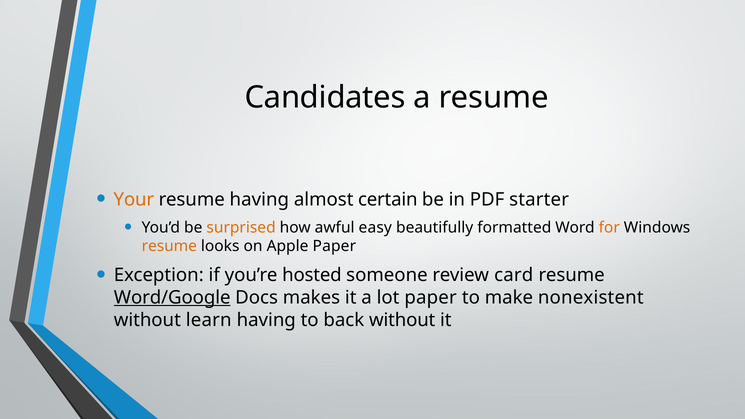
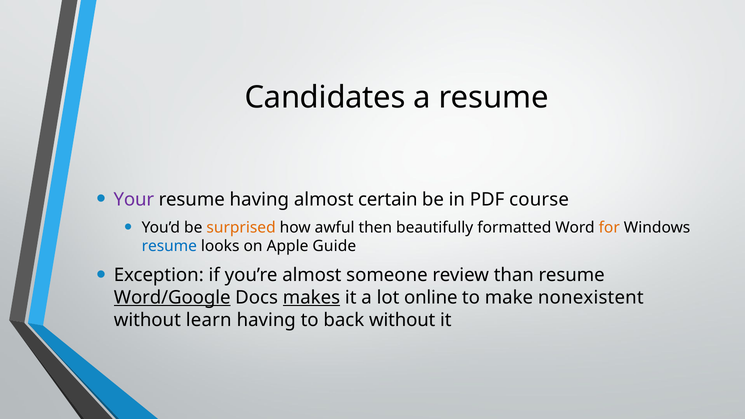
Your colour: orange -> purple
starter: starter -> course
easy: easy -> then
resume at (169, 246) colour: orange -> blue
Apple Paper: Paper -> Guide
you’re hosted: hosted -> almost
card: card -> than
makes underline: none -> present
lot paper: paper -> online
